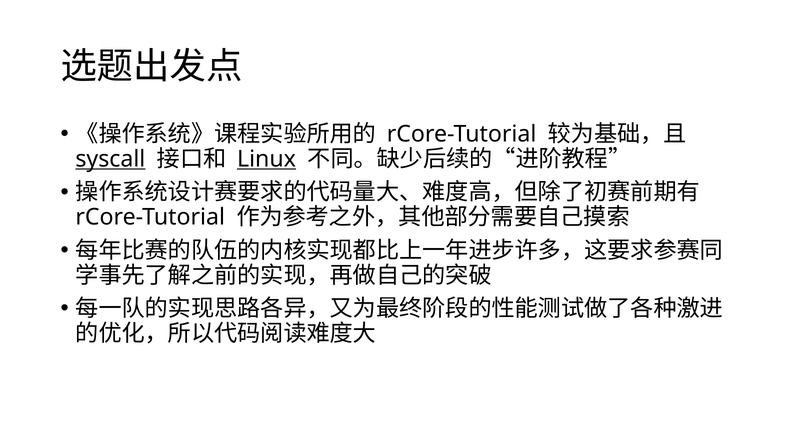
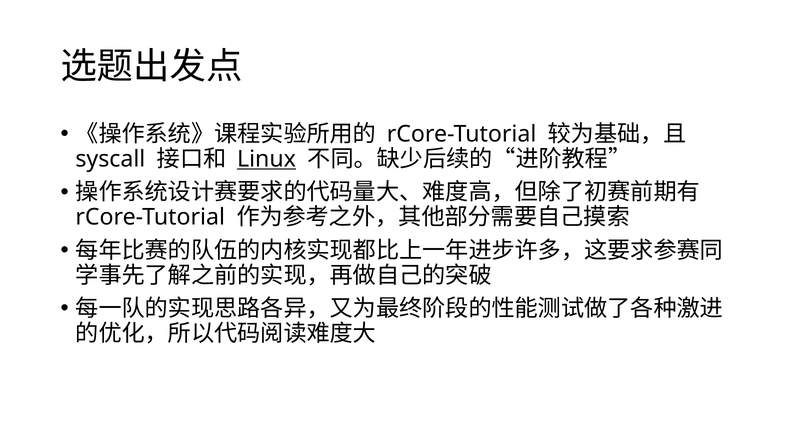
syscall underline: present -> none
